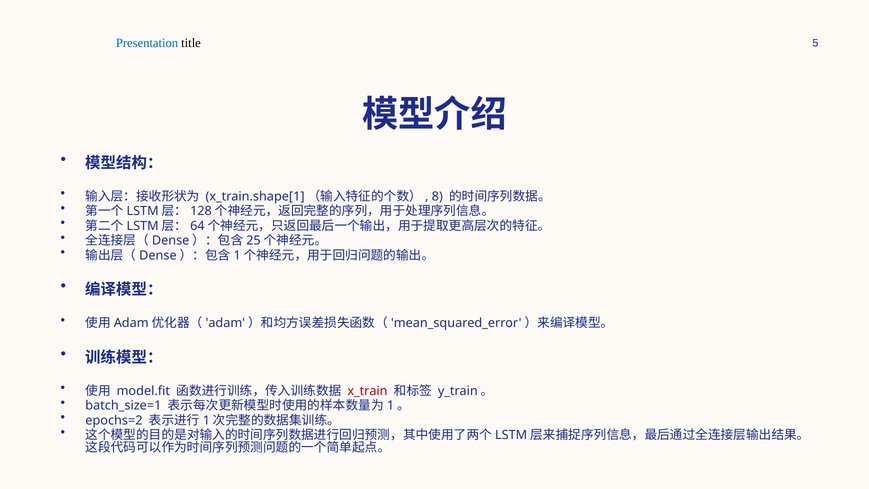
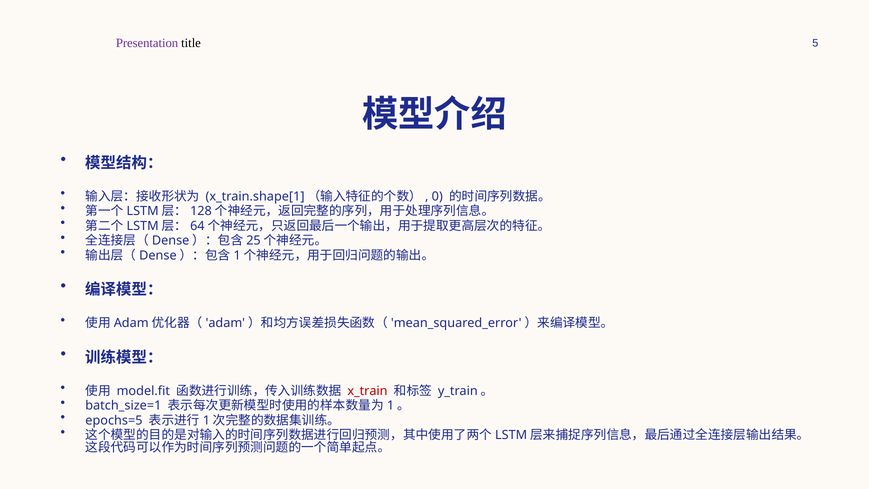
Presentation colour: blue -> purple
8: 8 -> 0
epochs=2: epochs=2 -> epochs=5
